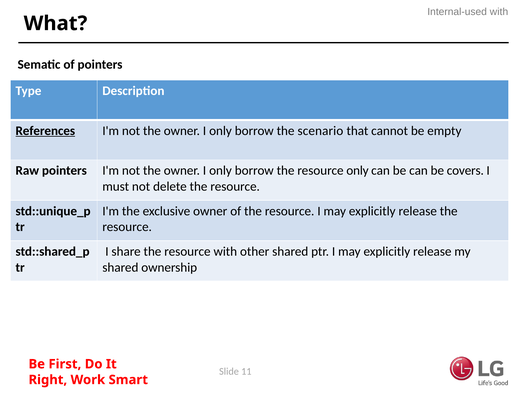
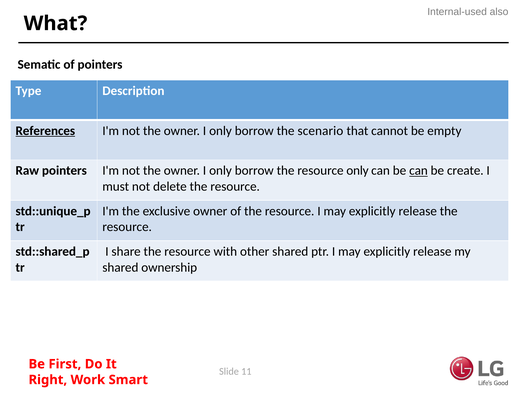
with at (499, 12): with -> also
can at (418, 171) underline: none -> present
covers: covers -> create
